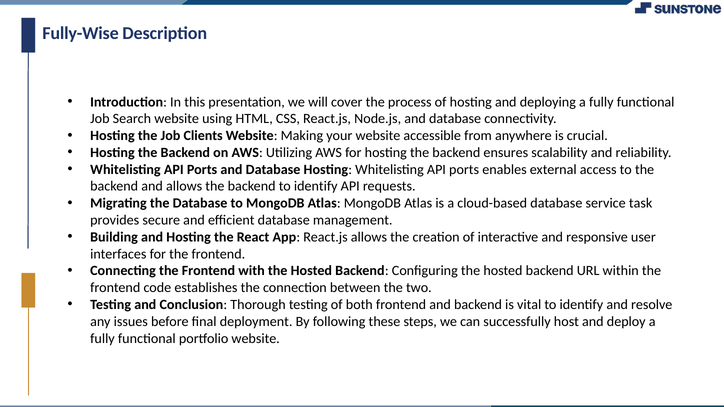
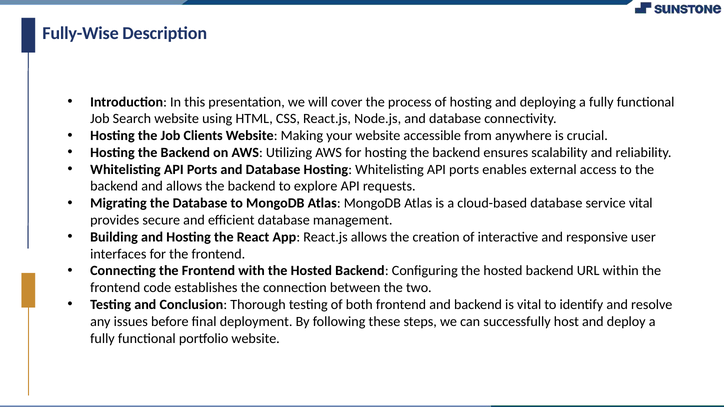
backend to identify: identify -> explore
service task: task -> vital
